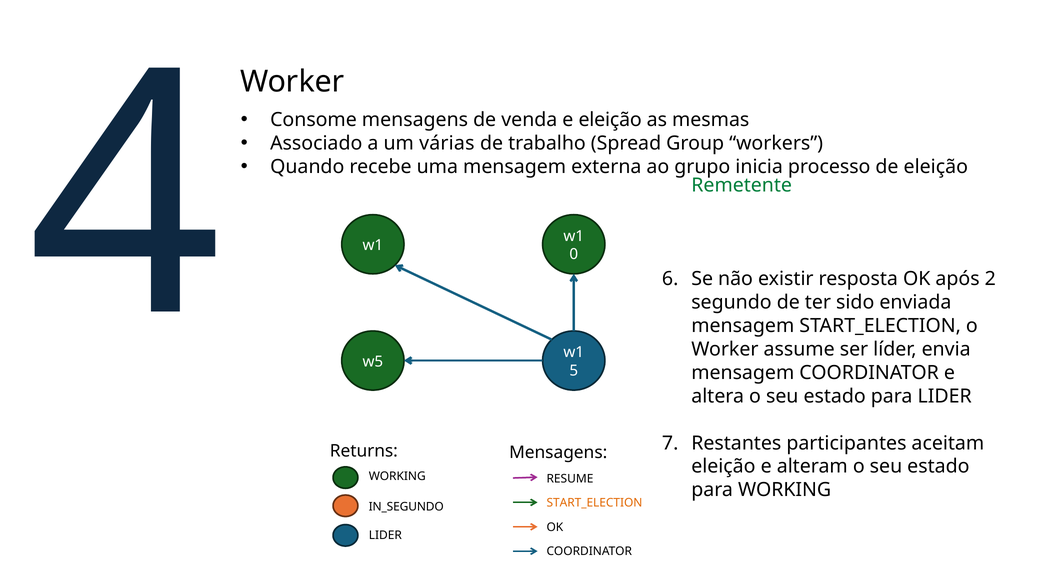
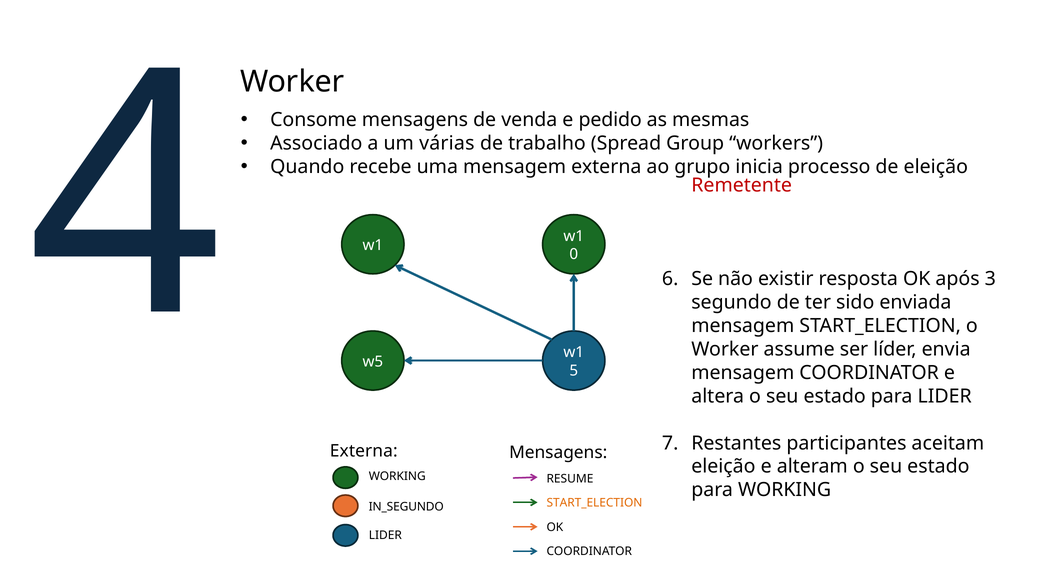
e eleição: eleição -> pedido
Remetente at (742, 185) colour: green -> red
após 2: 2 -> 3
Returns at (364, 451): Returns -> Externa
